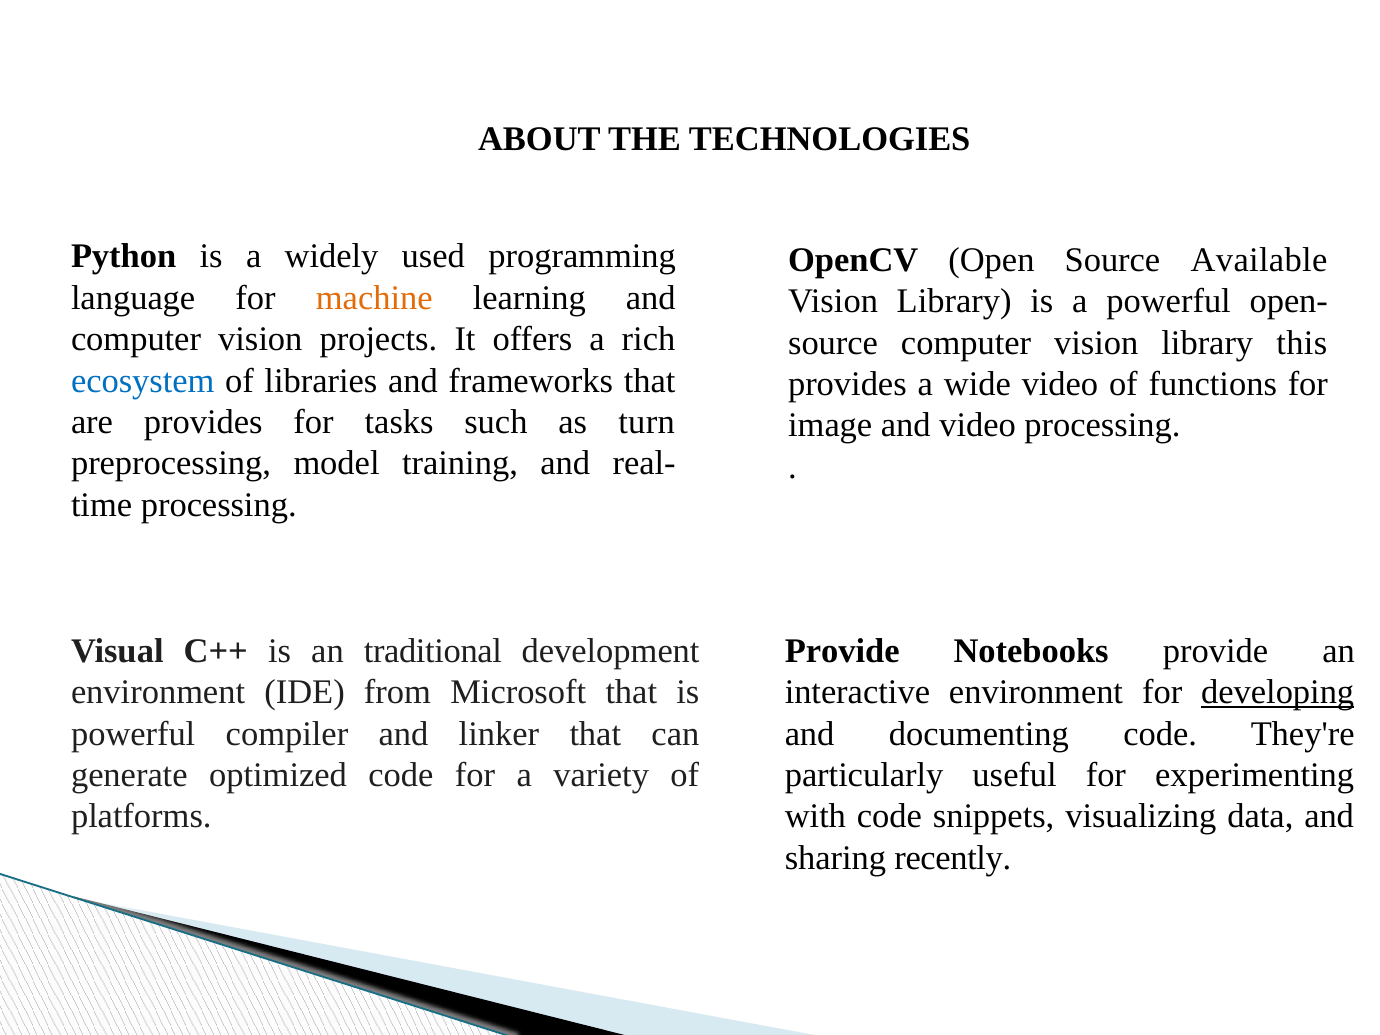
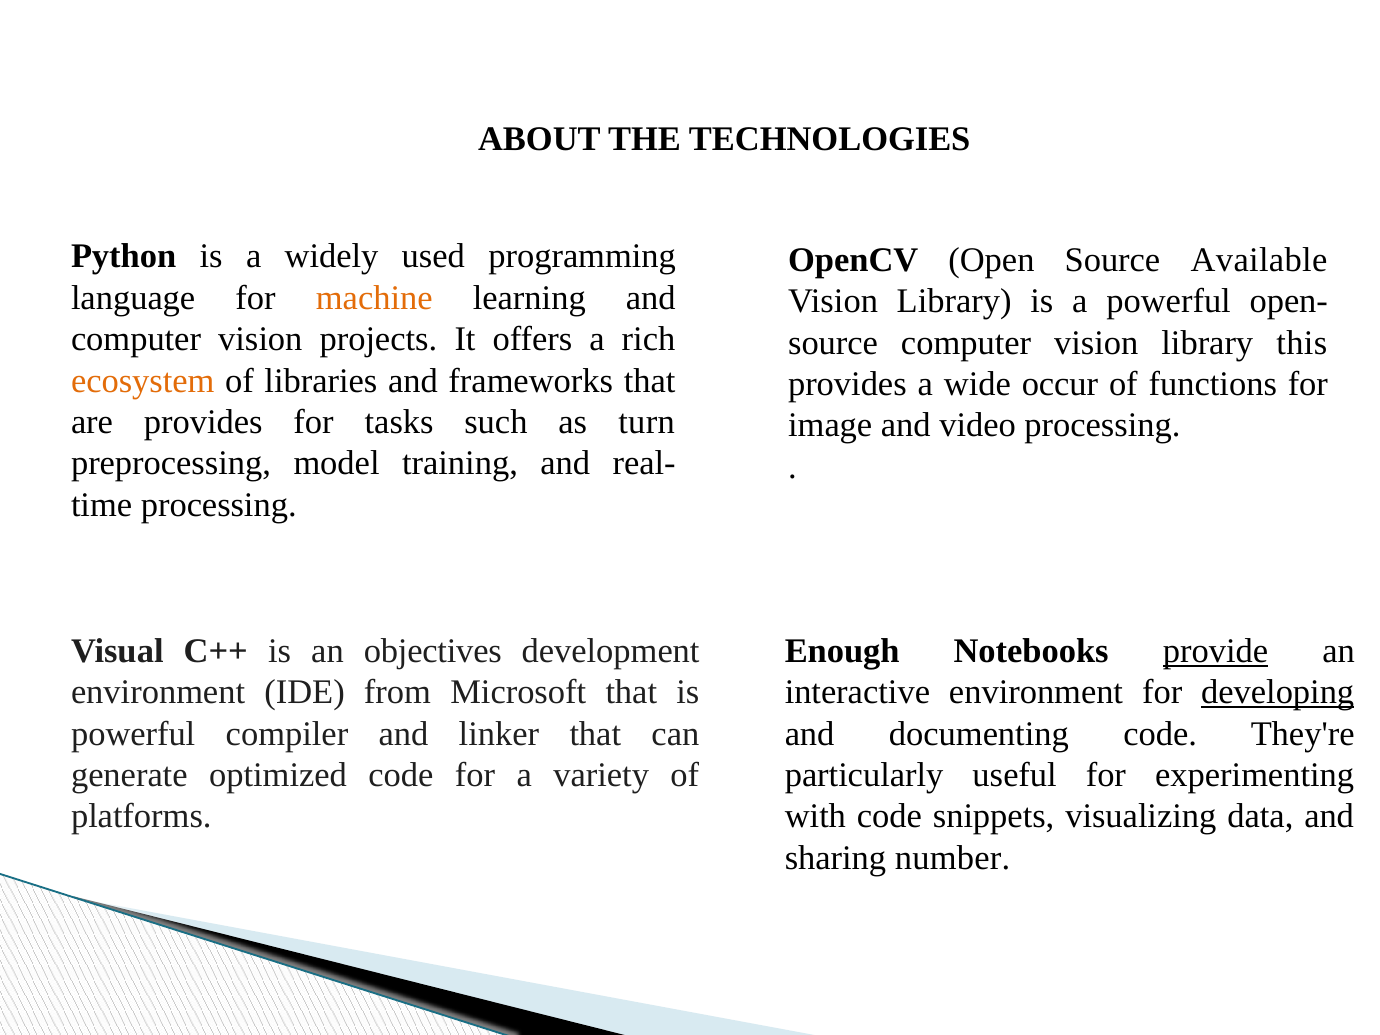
ecosystem colour: blue -> orange
wide video: video -> occur
traditional: traditional -> objectives
Provide at (842, 651): Provide -> Enough
provide at (1216, 651) underline: none -> present
recently: recently -> number
